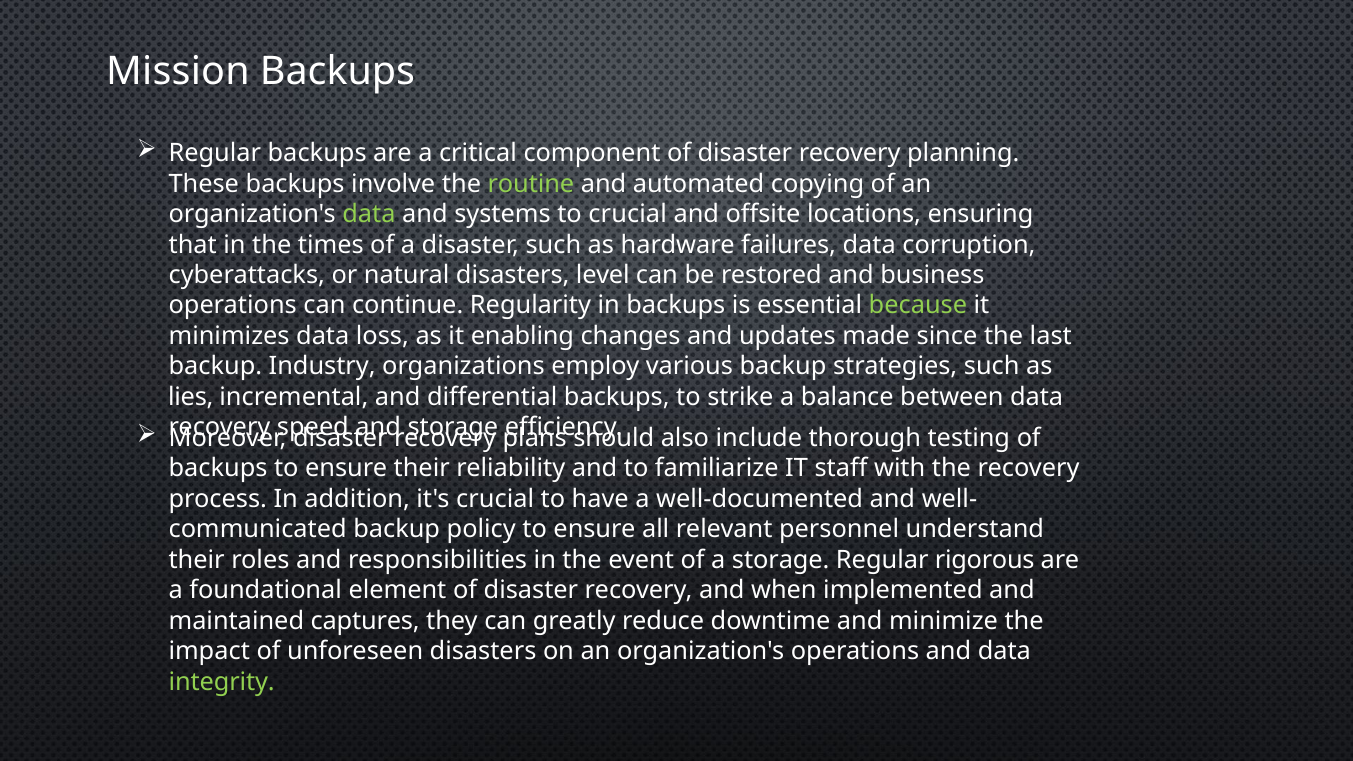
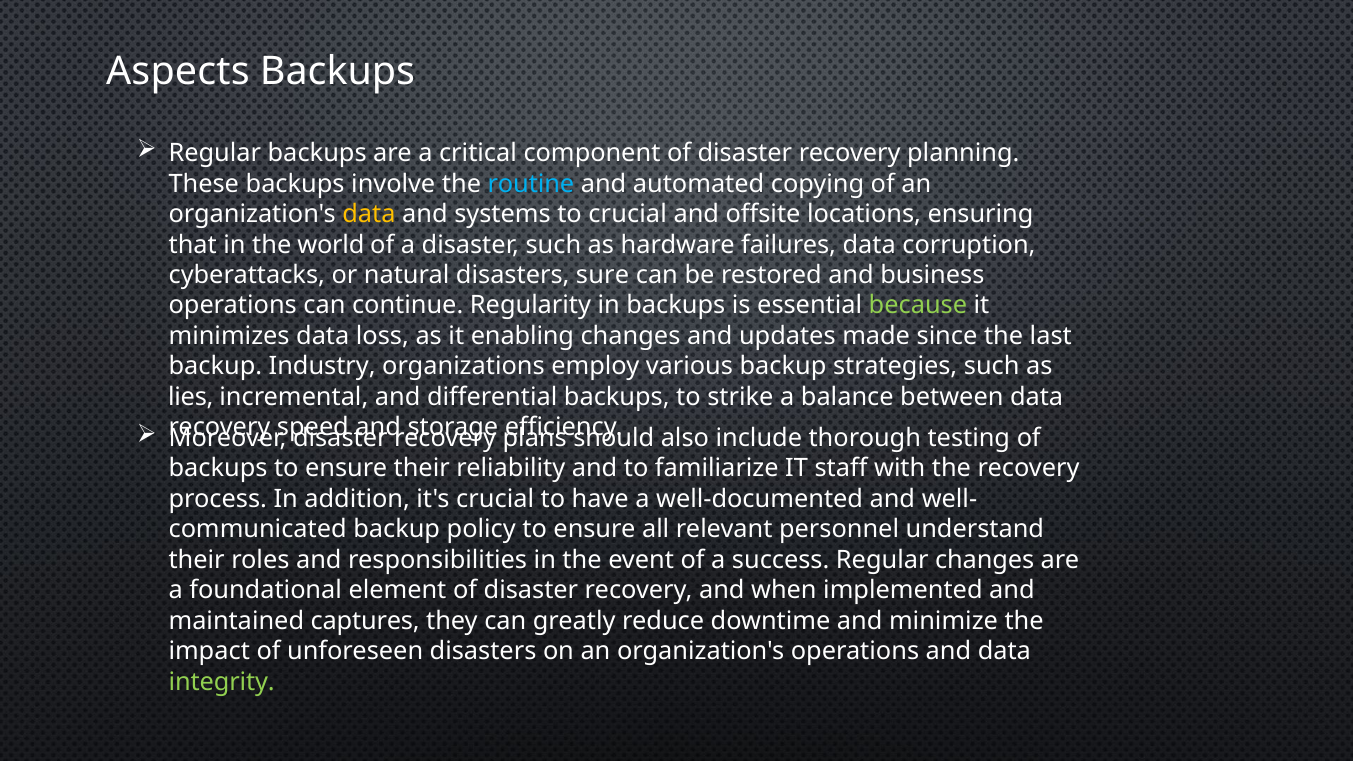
Mission: Mission -> Aspects
routine colour: light green -> light blue
data at (369, 214) colour: light green -> yellow
times: times -> world
level: level -> sure
a storage: storage -> success
Regular rigorous: rigorous -> changes
